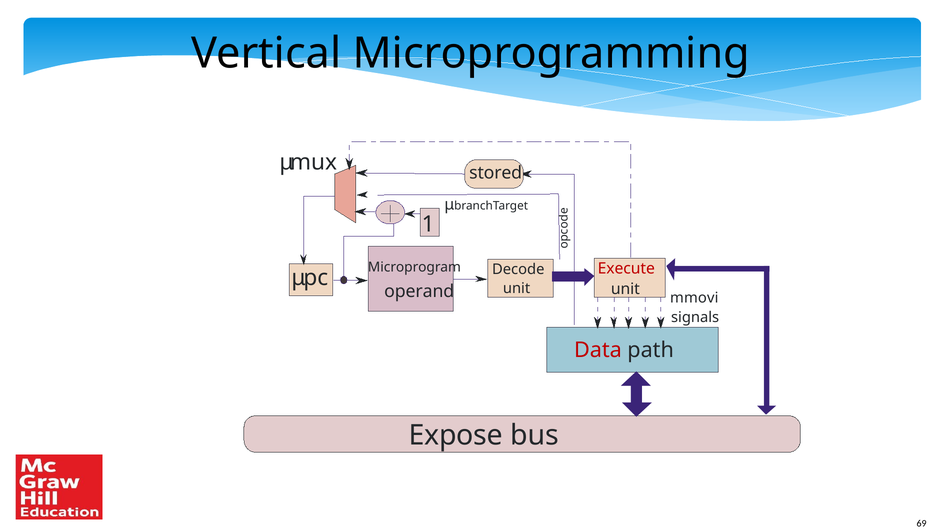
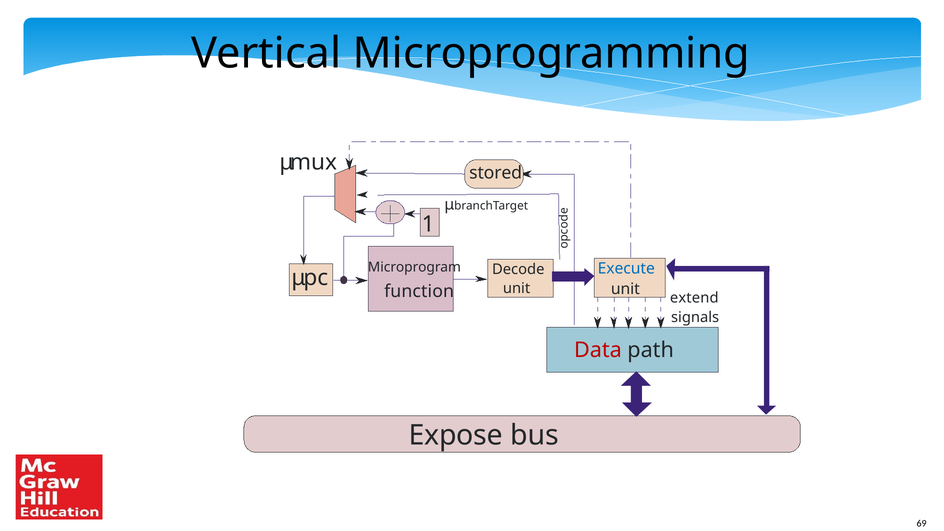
Execute colour: red -> blue
operand: operand -> function
mmovi: mmovi -> extend
